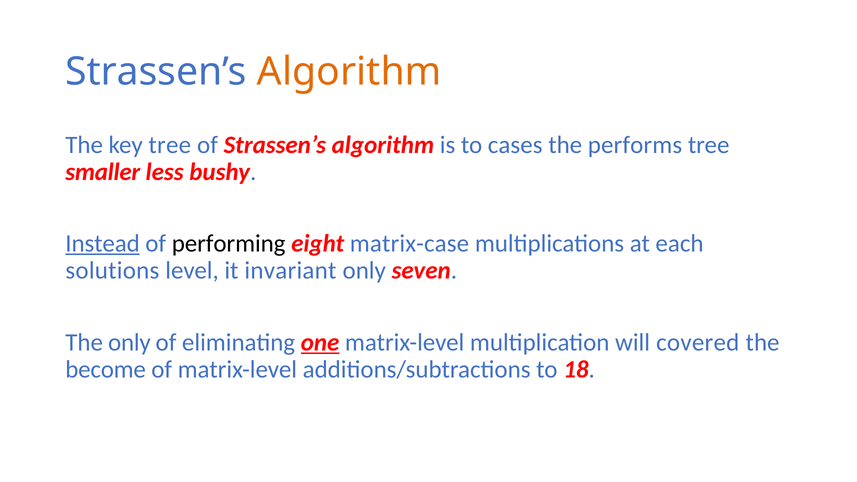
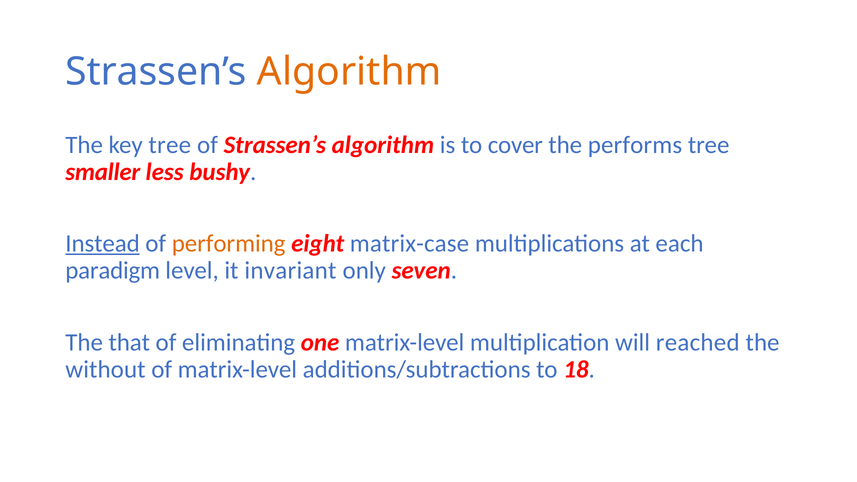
cases: cases -> cover
performing colour: black -> orange
solutions: solutions -> paradigm
The only: only -> that
one underline: present -> none
covered: covered -> reached
become: become -> without
